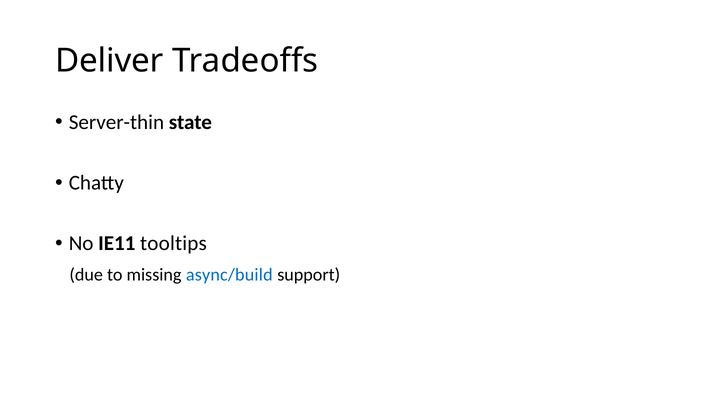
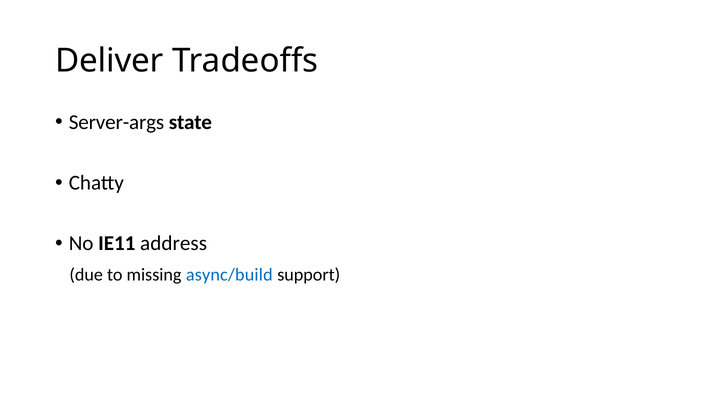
Server-thin: Server-thin -> Server-args
tooltips: tooltips -> address
